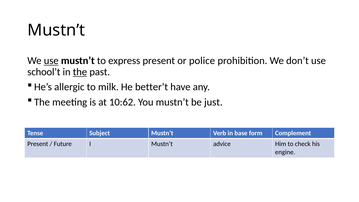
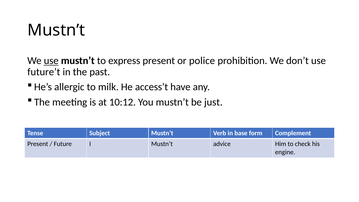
school’t: school’t -> future’t
the at (80, 72) underline: present -> none
better’t: better’t -> access’t
10:62: 10:62 -> 10:12
